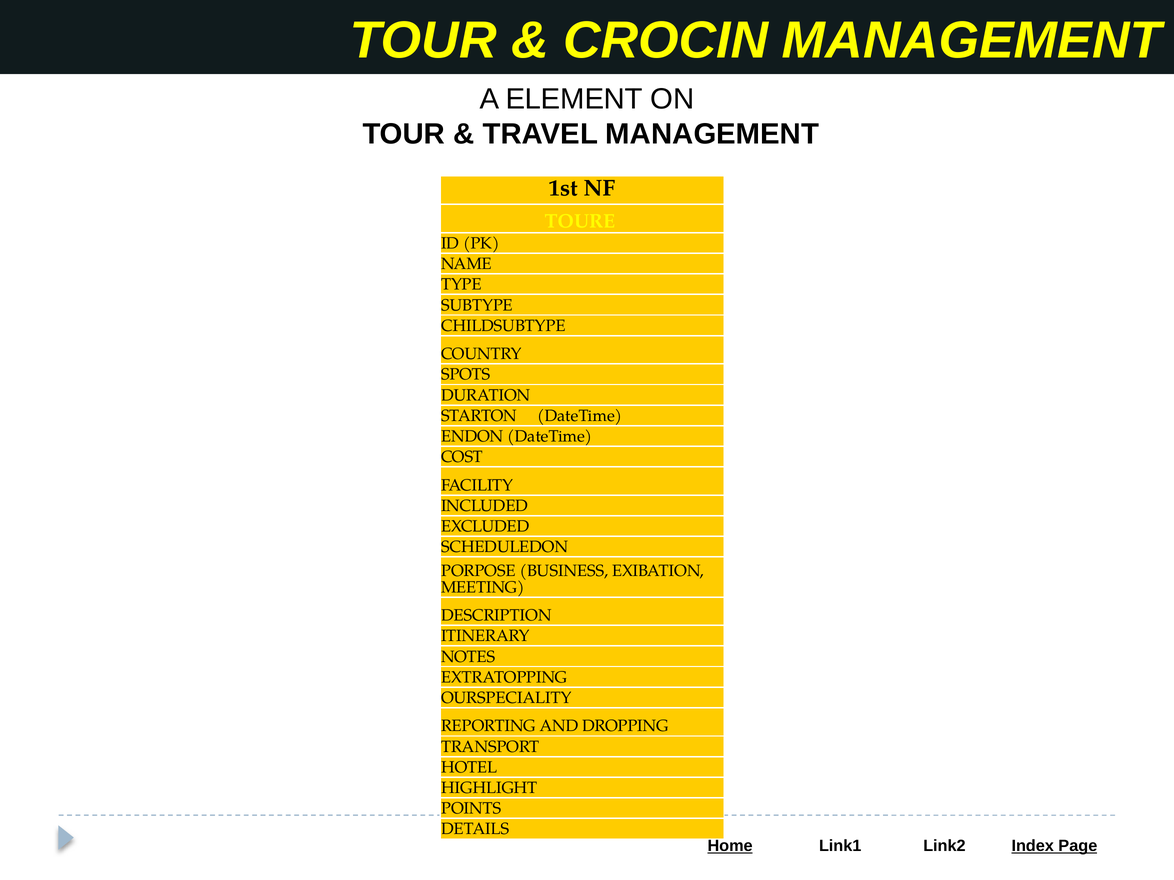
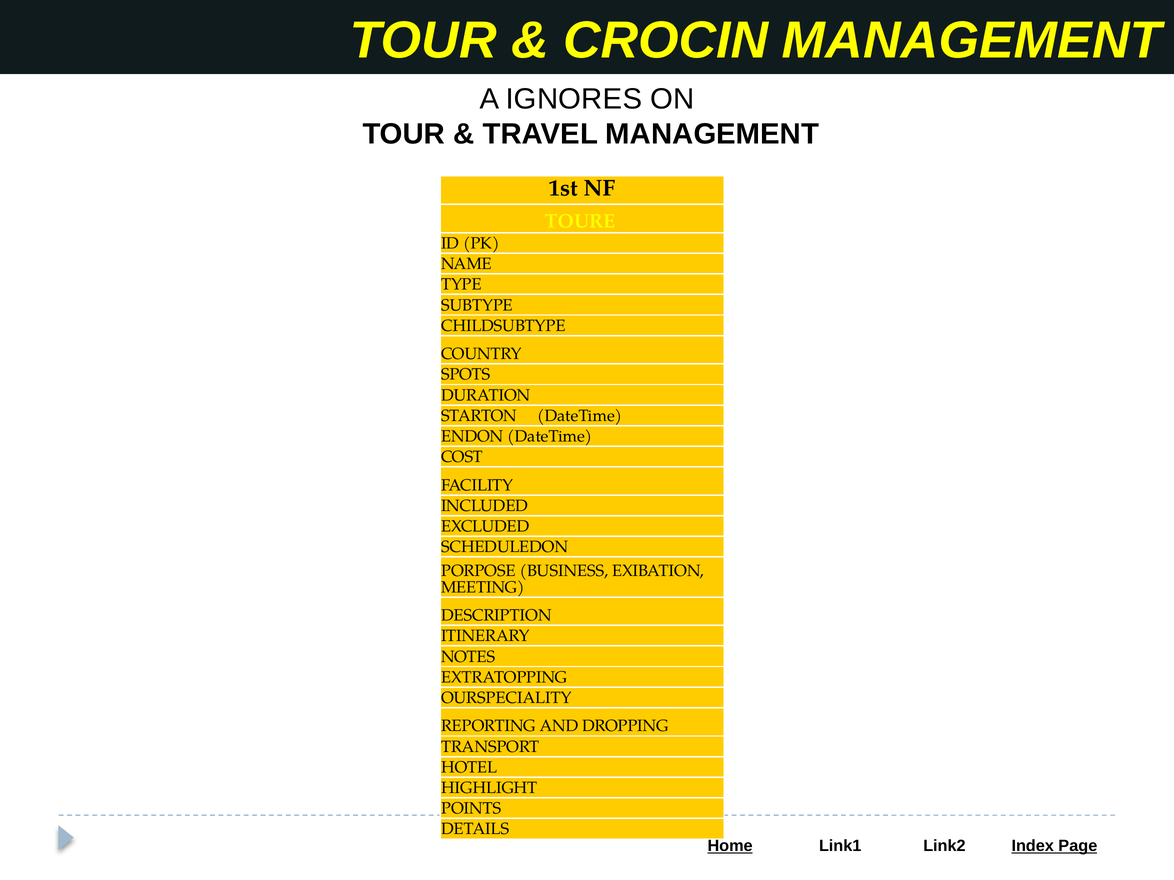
ELEMENT: ELEMENT -> IGNORES
